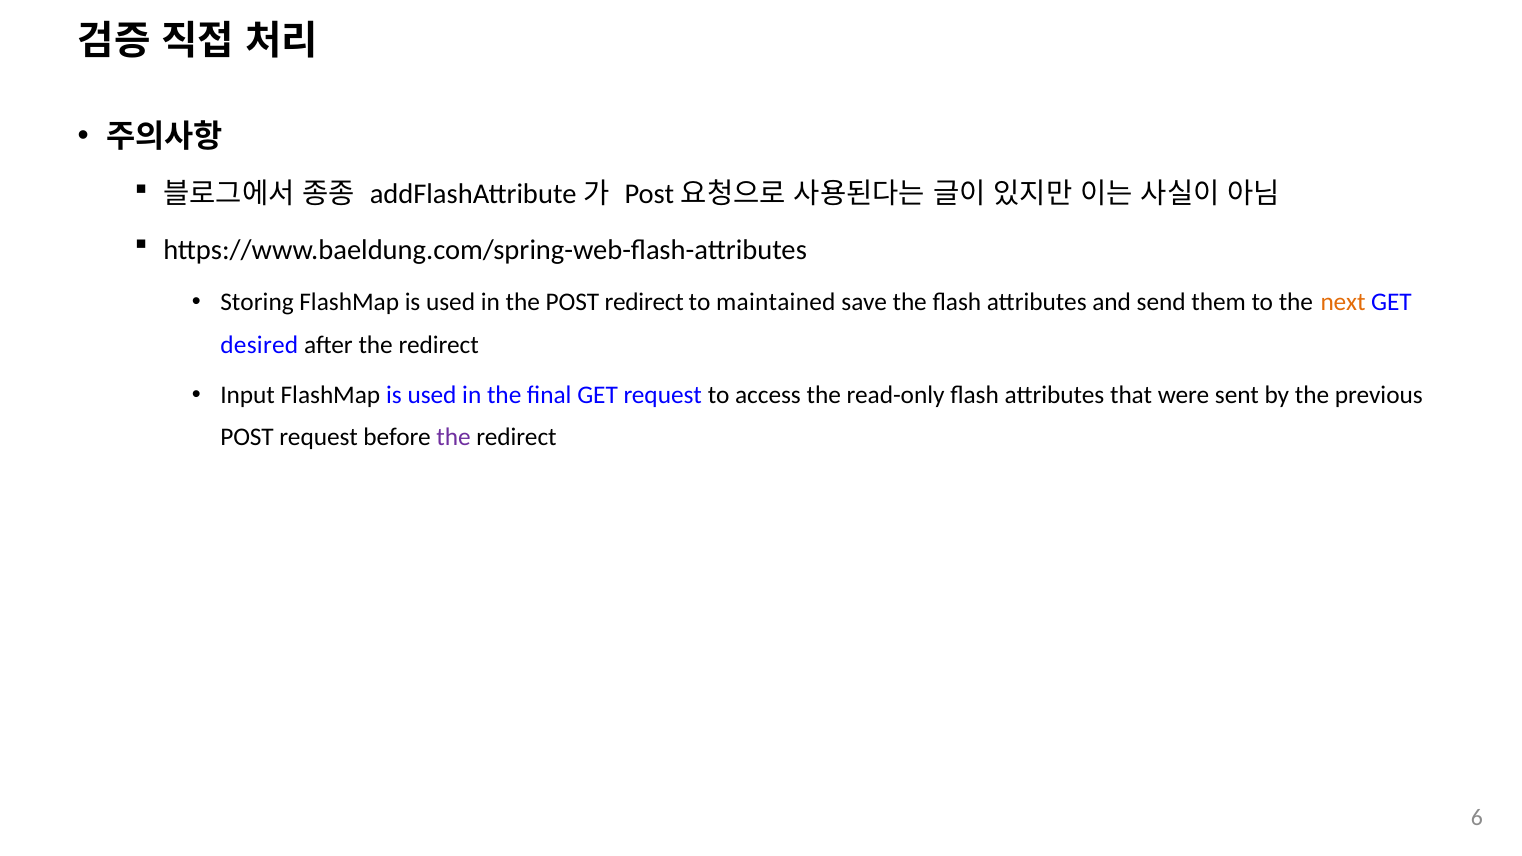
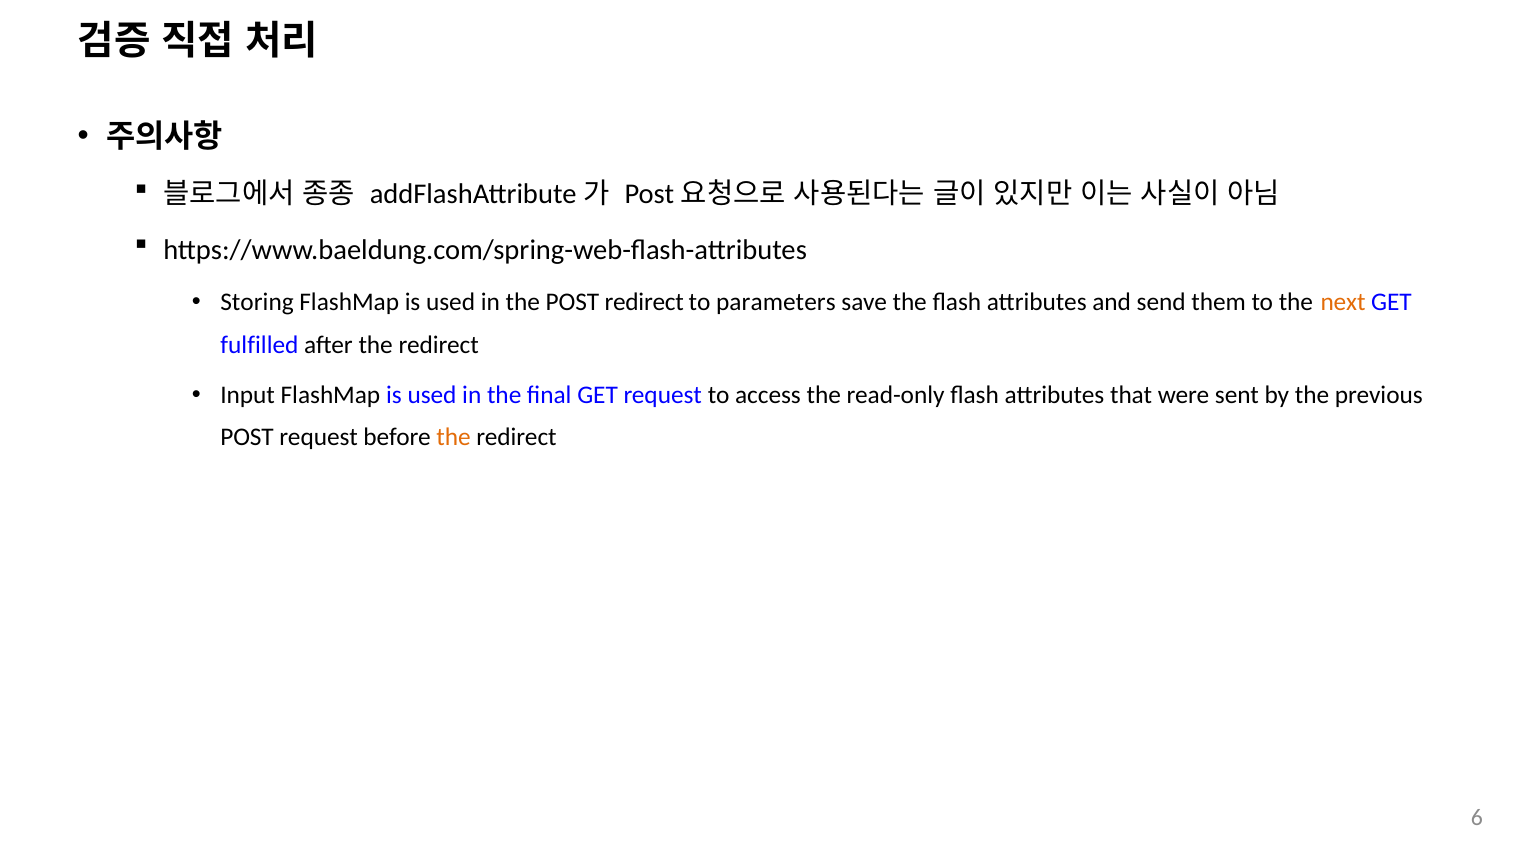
maintained: maintained -> parameters
desired: desired -> fulfilled
the at (453, 438) colour: purple -> orange
